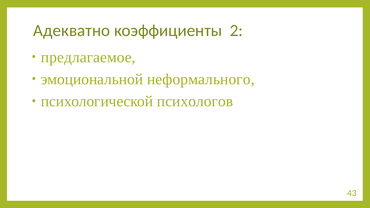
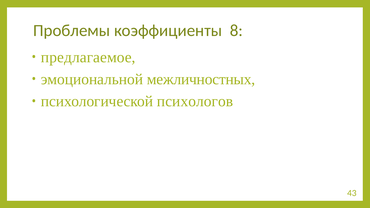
Адекватно: Адекватно -> Проблемы
2: 2 -> 8
неформального: неформального -> межличностных
